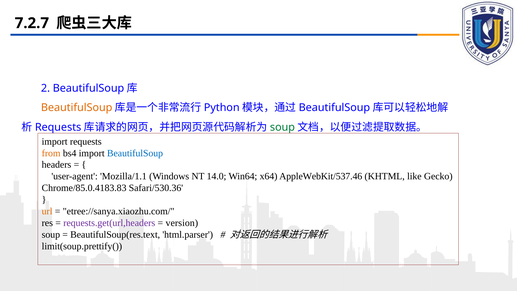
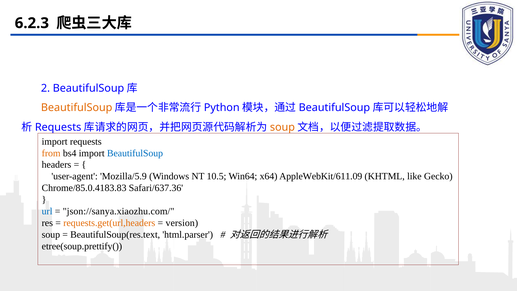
7.2.7: 7.2.7 -> 6.2.3
soup at (282, 127) colour: green -> orange
Mozilla/1.1: Mozilla/1.1 -> Mozilla/5.9
14.0: 14.0 -> 10.5
AppleWebKit/537.46: AppleWebKit/537.46 -> AppleWebKit/611.09
Safari/530.36: Safari/530.36 -> Safari/637.36
url colour: orange -> blue
etree://sanya.xiaozhu.com/: etree://sanya.xiaozhu.com/ -> json://sanya.xiaozhu.com/
requests.get(url,headers colour: purple -> orange
limit(soup.prettify(: limit(soup.prettify( -> etree(soup.prettify(
